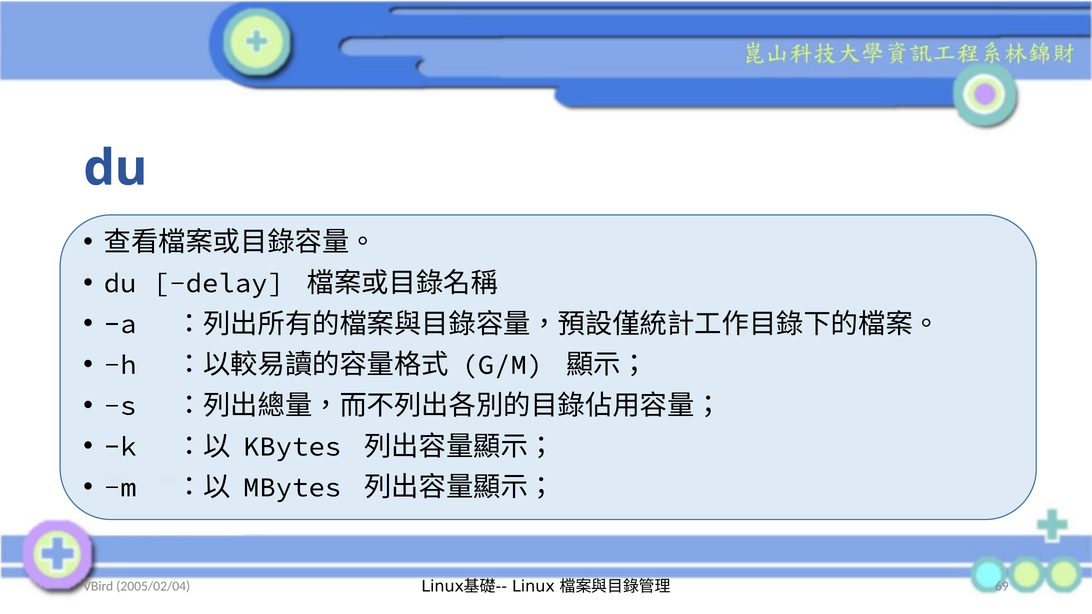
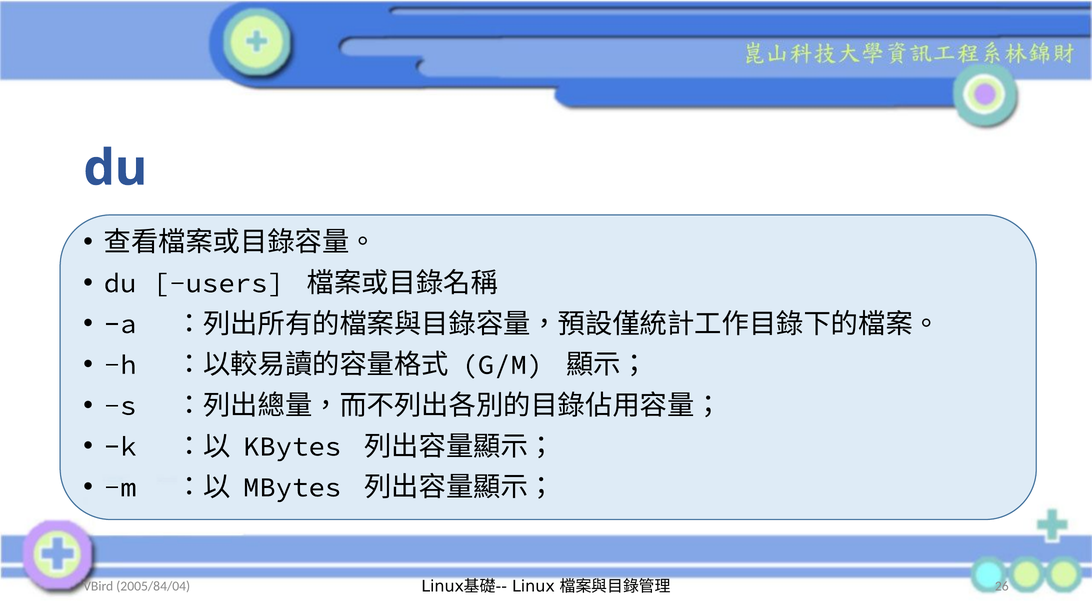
delay: delay -> users
69: 69 -> 26
2005/02/04: 2005/02/04 -> 2005/84/04
